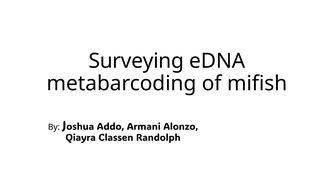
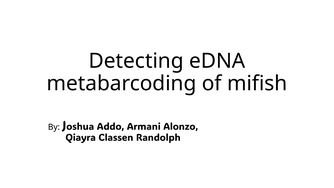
Surveying: Surveying -> Detecting
